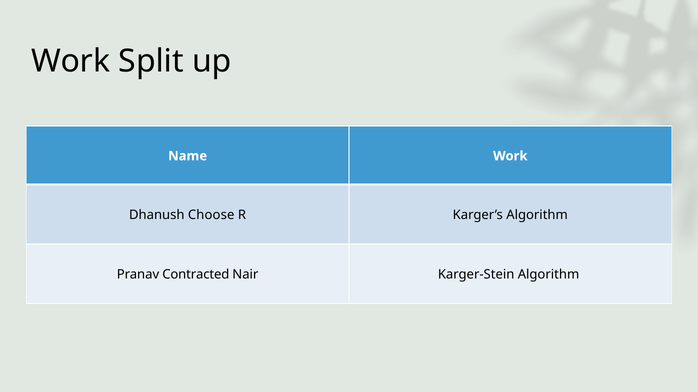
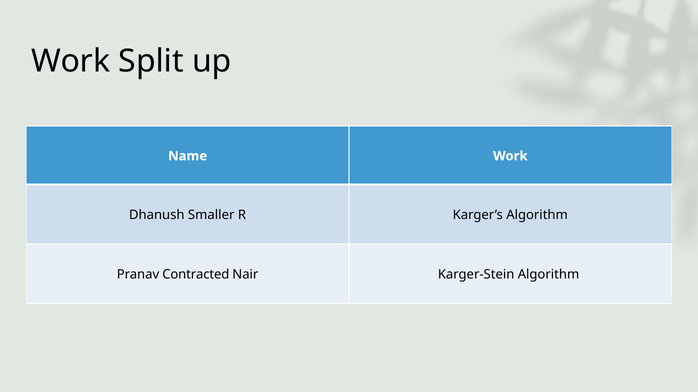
Choose: Choose -> Smaller
